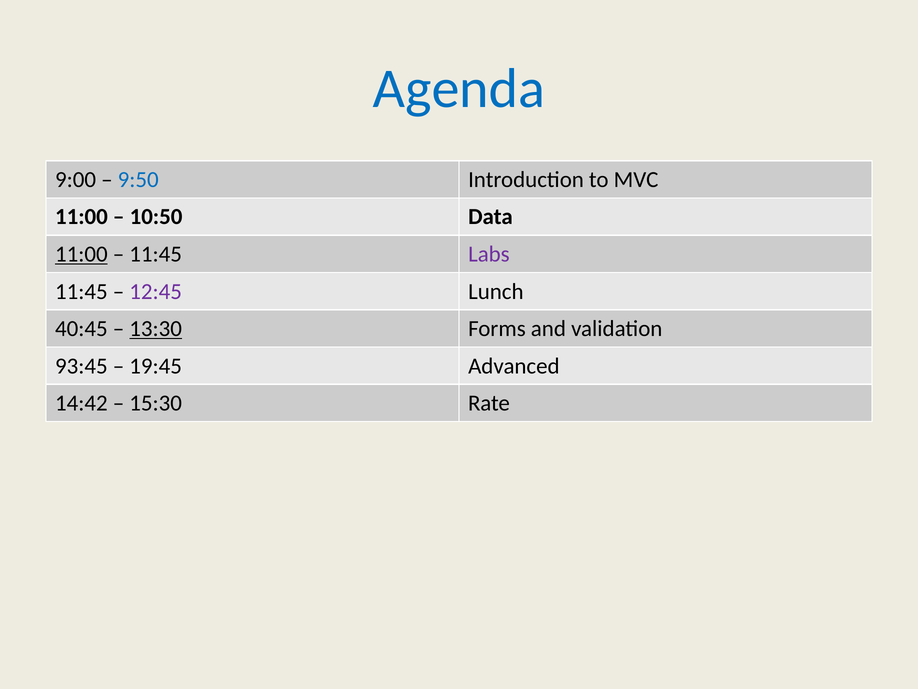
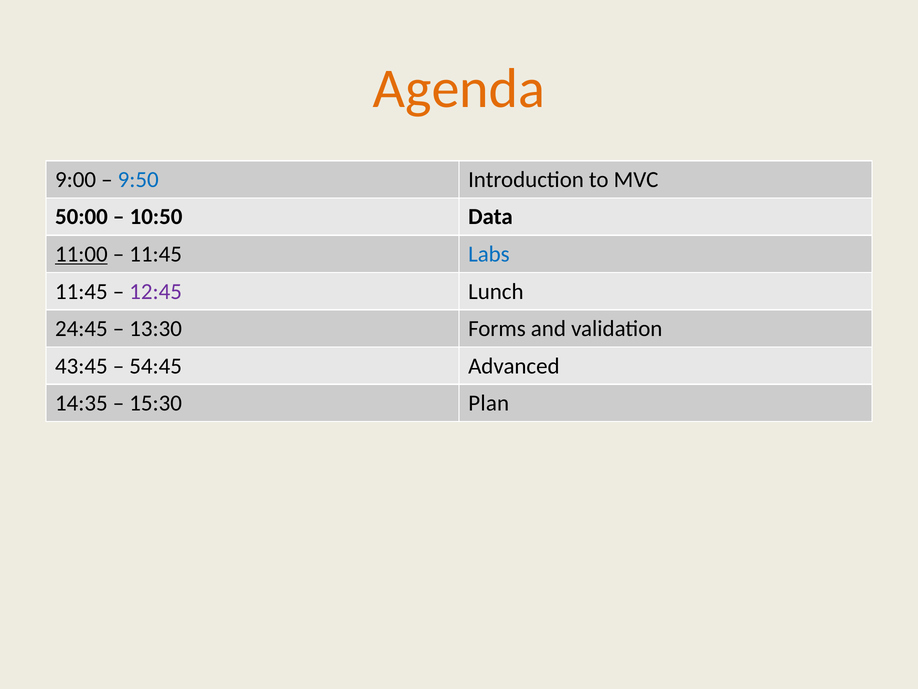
Agenda colour: blue -> orange
11:00 at (81, 217): 11:00 -> 50:00
Labs colour: purple -> blue
40:45: 40:45 -> 24:45
13:30 underline: present -> none
93:45: 93:45 -> 43:45
19:45: 19:45 -> 54:45
14:42: 14:42 -> 14:35
Rate: Rate -> Plan
